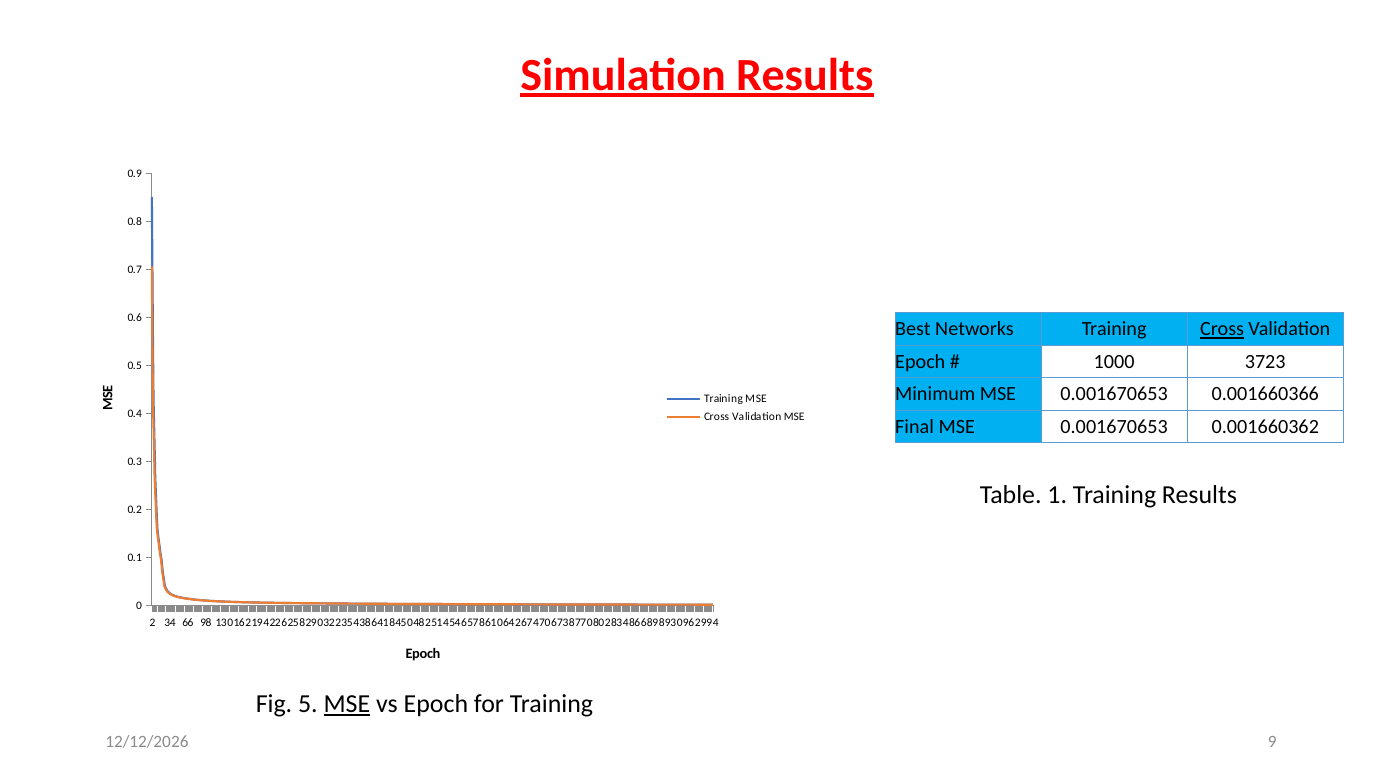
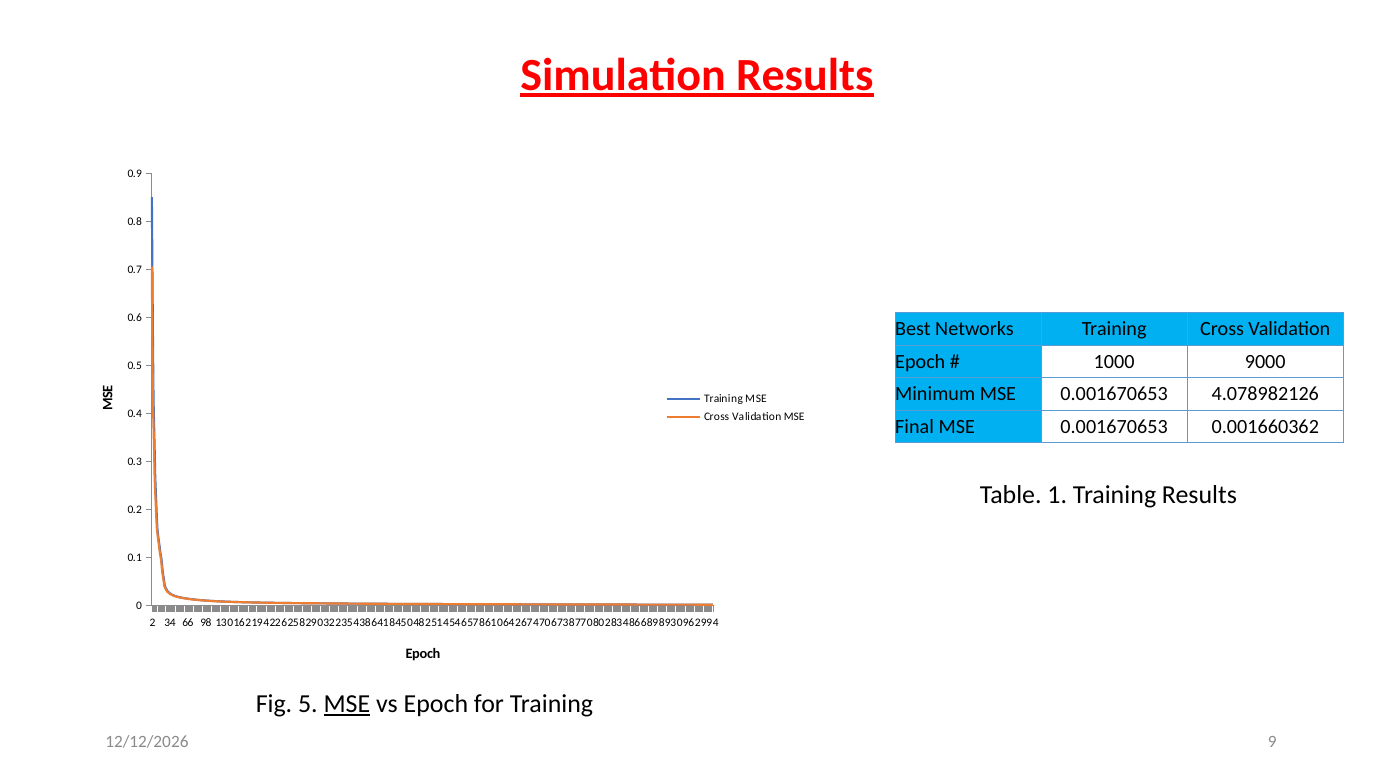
Cross at (1222, 329) underline: present -> none
3723: 3723 -> 9000
0.001660366: 0.001660366 -> 4.078982126
